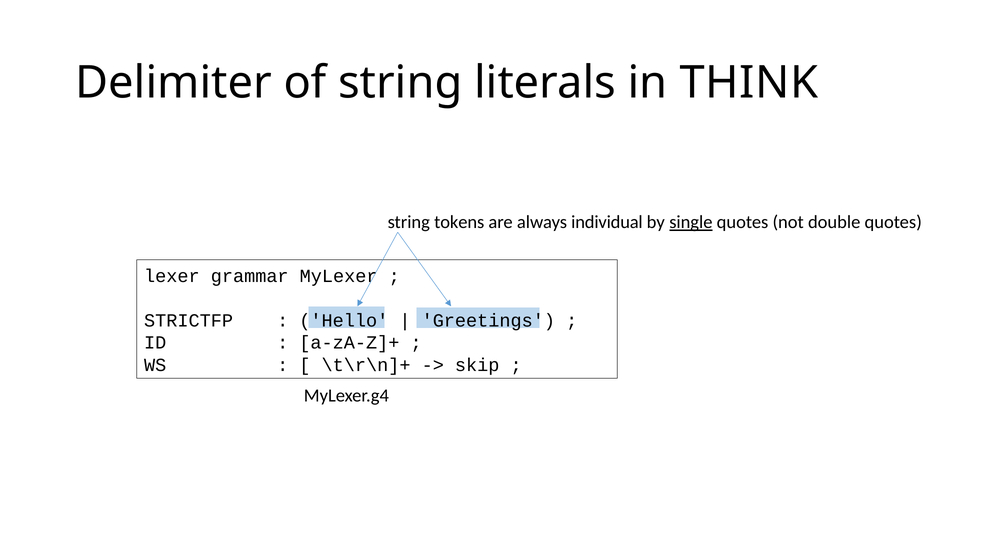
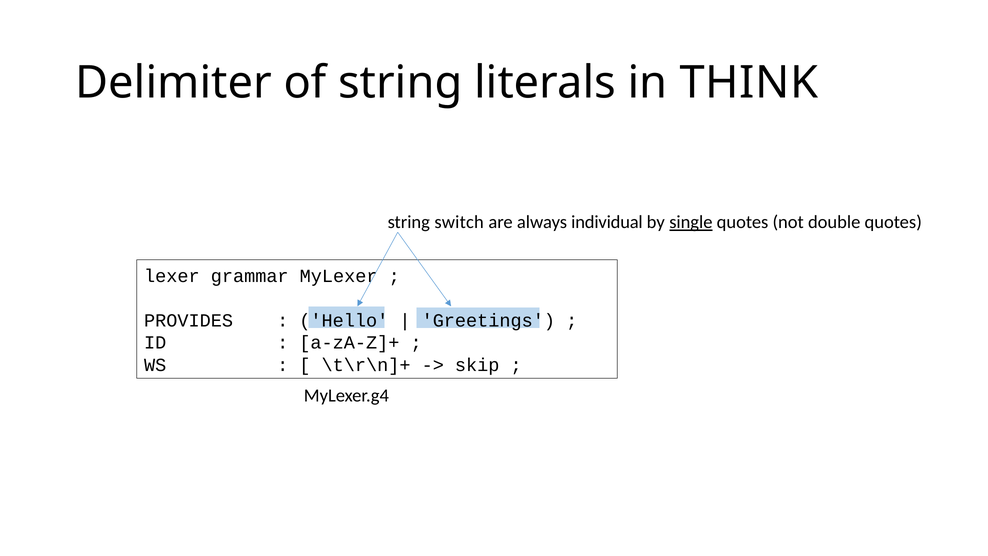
tokens: tokens -> switch
STRICTFP: STRICTFP -> PROVIDES
